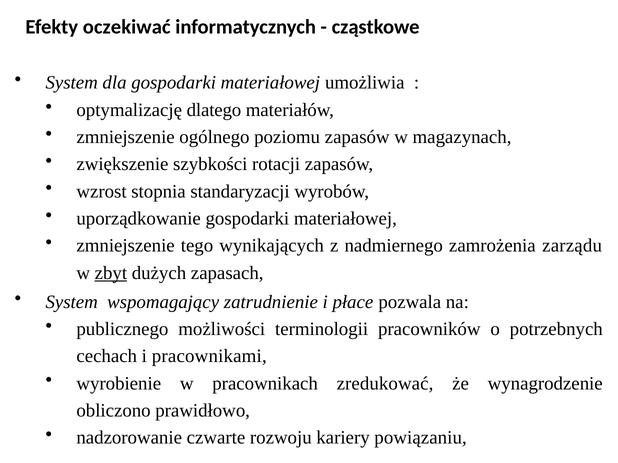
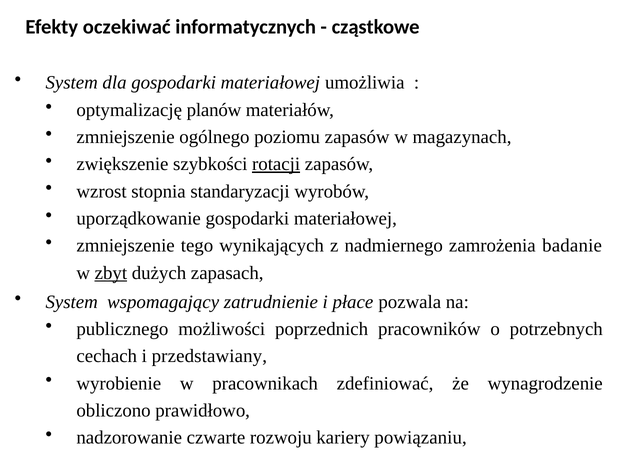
dlatego: dlatego -> planów
rotacji underline: none -> present
zarządu: zarządu -> badanie
terminologii: terminologii -> poprzednich
pracownikami: pracownikami -> przedstawiany
zredukować: zredukować -> zdefiniować
